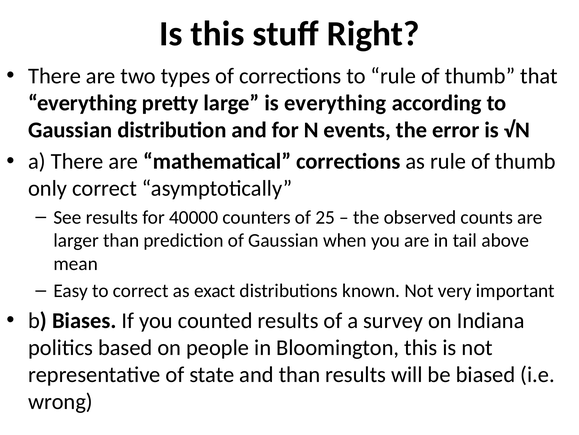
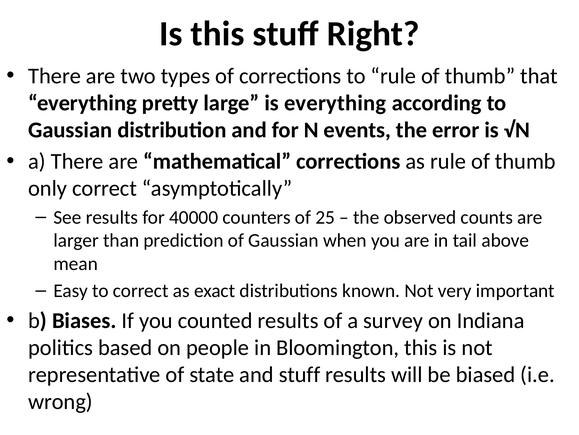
and than: than -> stuff
